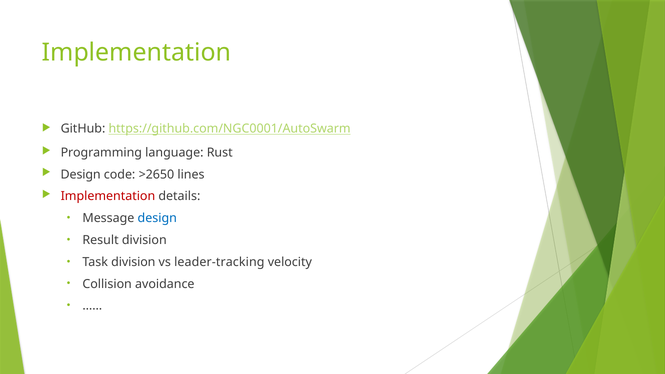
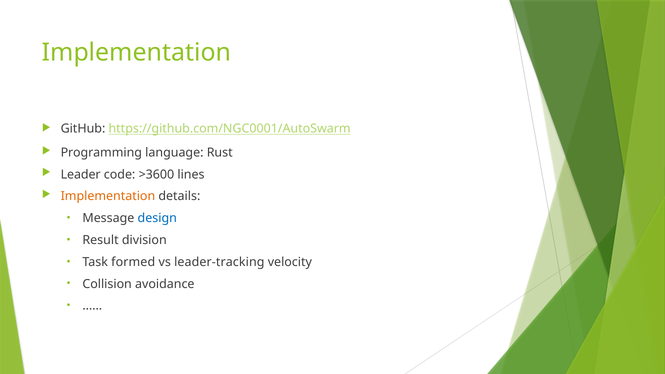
Design at (81, 174): Design -> Leader
>2650: >2650 -> >3600
Implementation at (108, 196) colour: red -> orange
Task division: division -> formed
